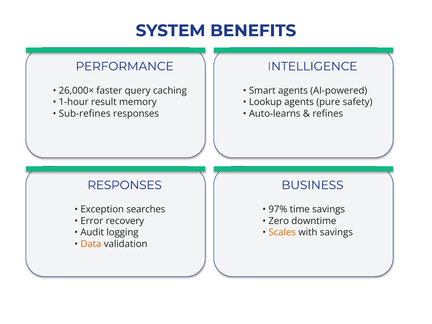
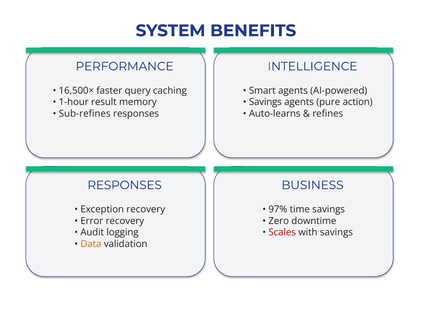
26,000×: 26,000× -> 16,500×
Lookup at (265, 102): Lookup -> Savings
safety: safety -> action
Exception searches: searches -> recovery
Scales colour: orange -> red
